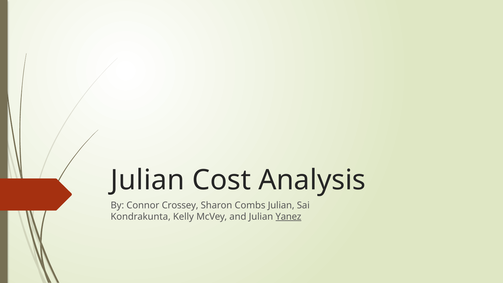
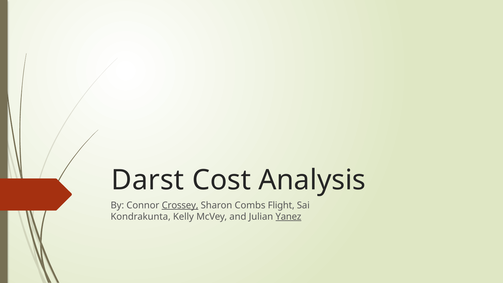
Julian at (148, 180): Julian -> Darst
Crossey underline: none -> present
Combs Julian: Julian -> Flight
